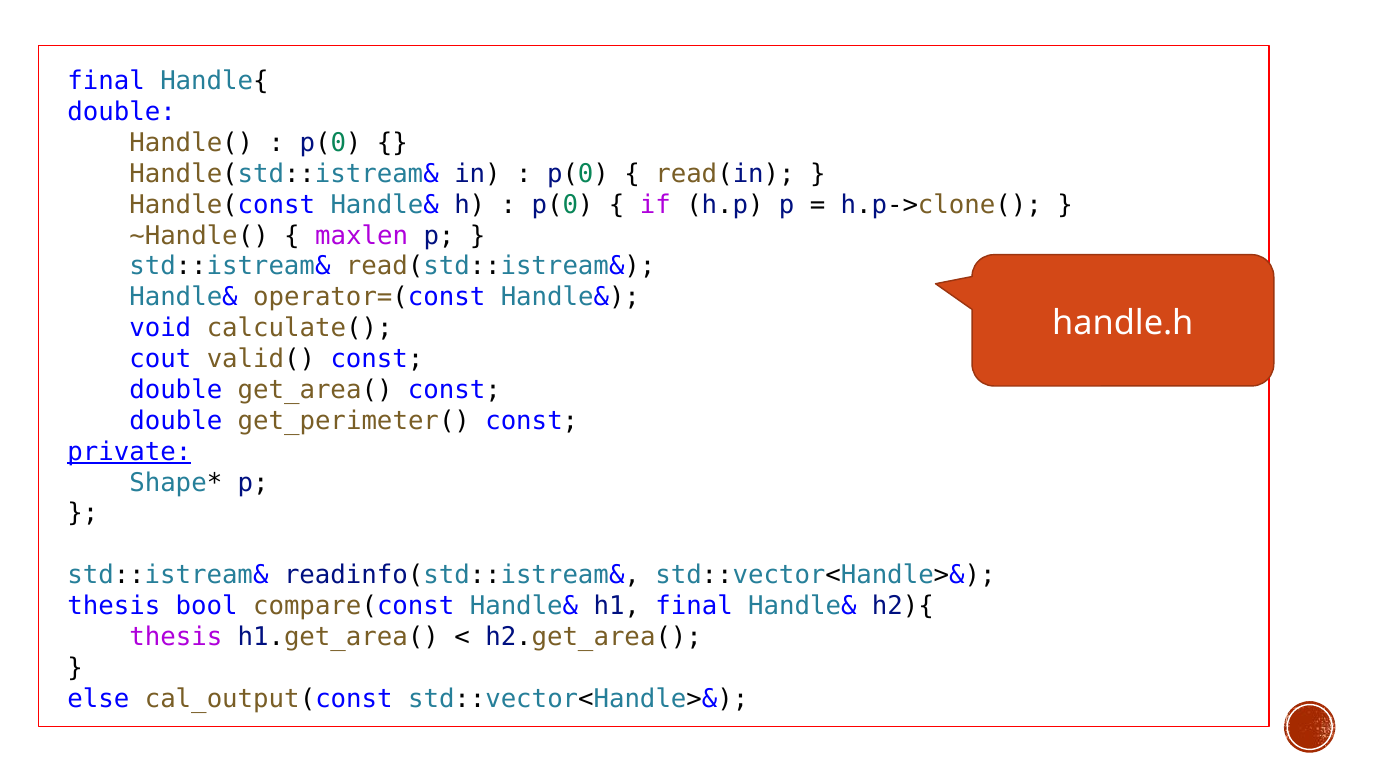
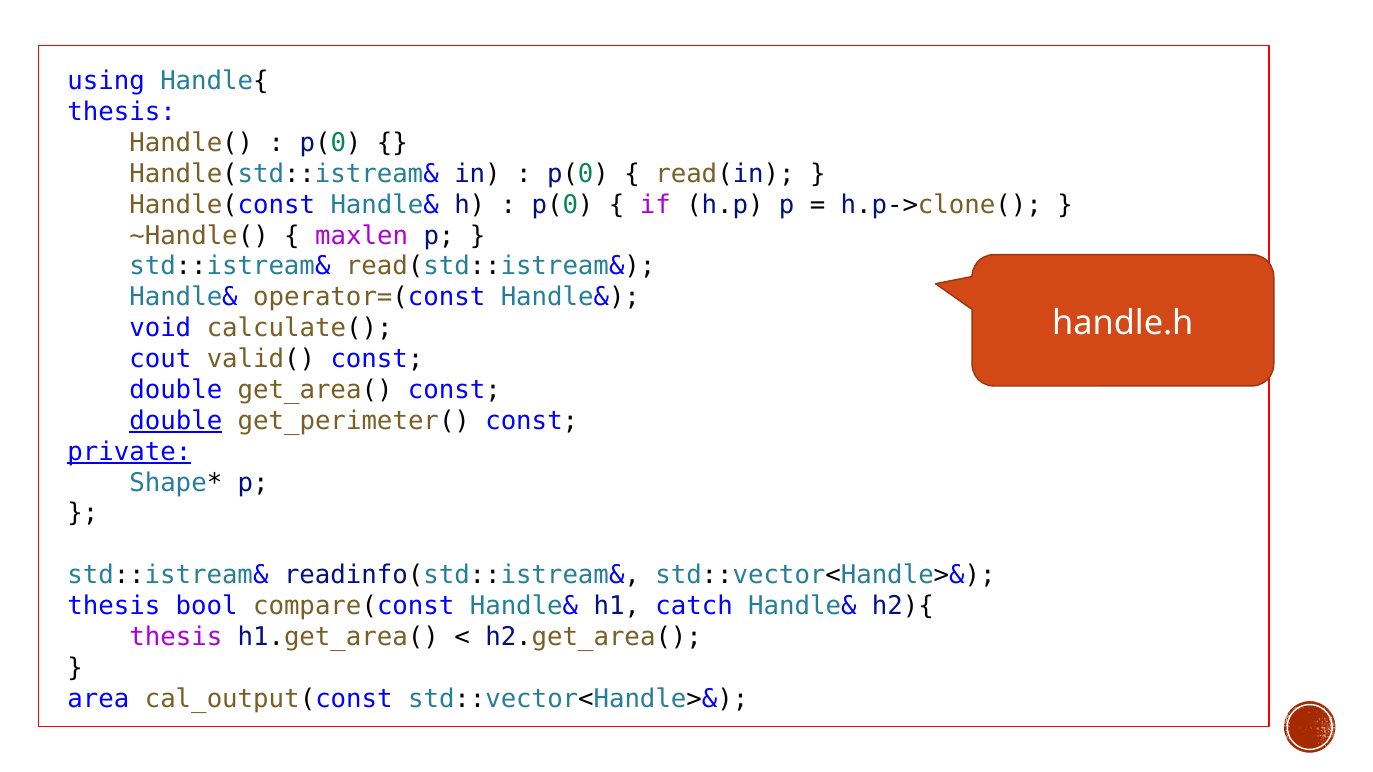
final at (106, 81): final -> using
double at (122, 112): double -> thesis
double at (176, 421) underline: none -> present
h1 final: final -> catch
else: else -> area
